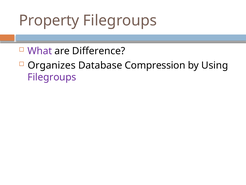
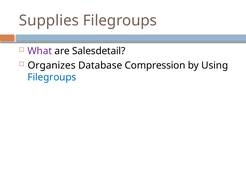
Property: Property -> Supplies
Difference: Difference -> Salesdetail
Filegroups at (52, 77) colour: purple -> blue
